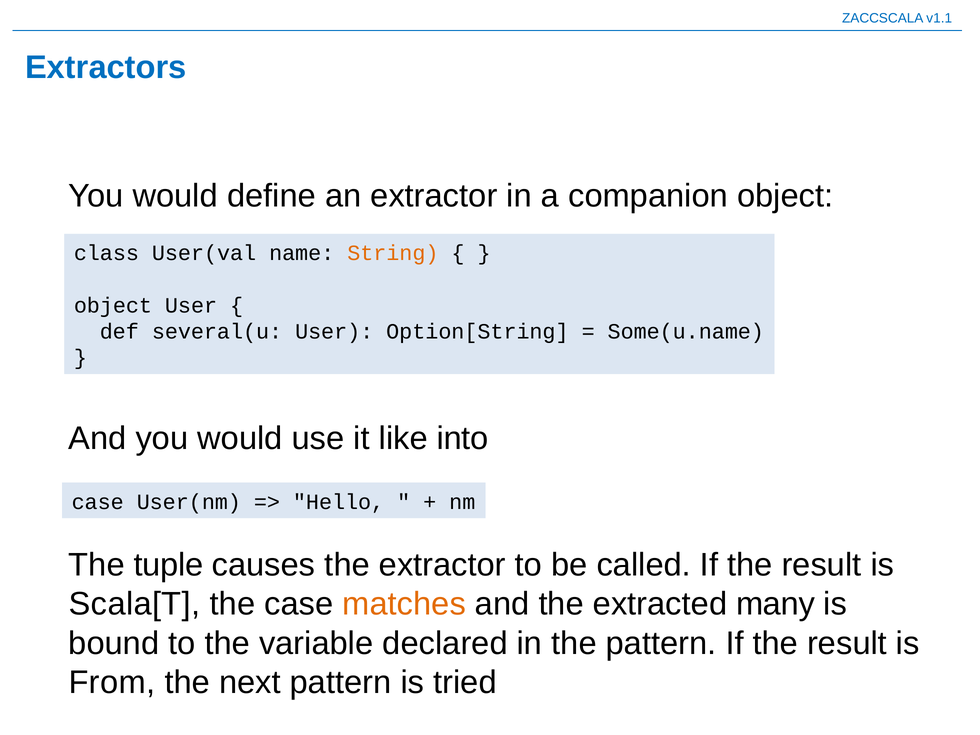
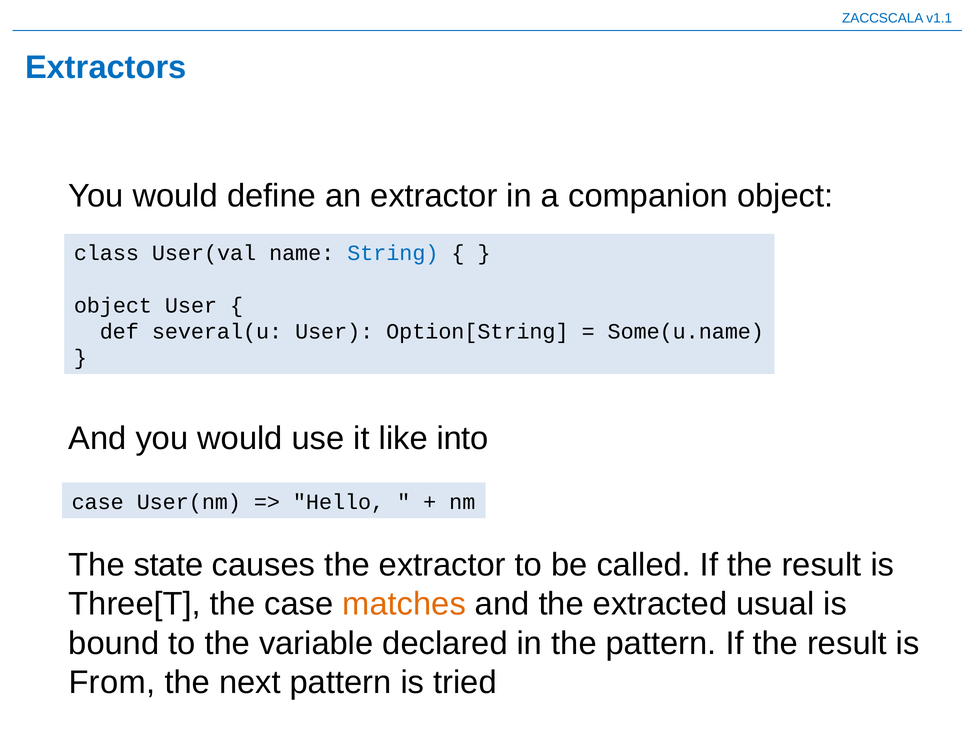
String colour: orange -> blue
tuple: tuple -> state
Scala[T: Scala[T -> Three[T
many: many -> usual
